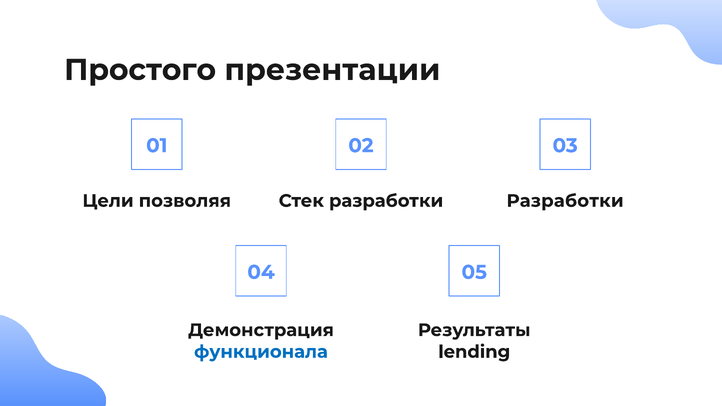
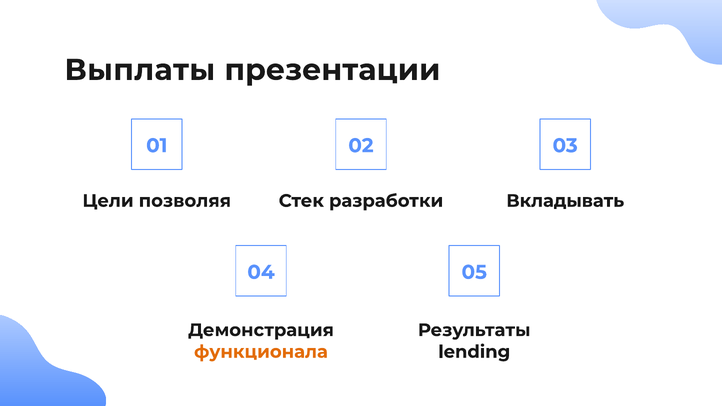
Простого: Простого -> Выплаты
разработки Разработки: Разработки -> Вкладывать
функционала colour: blue -> orange
